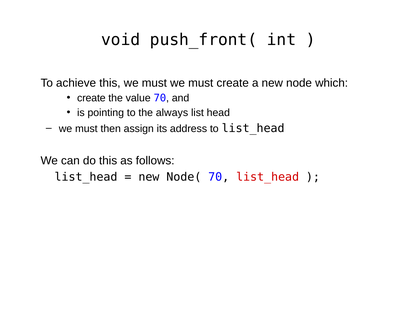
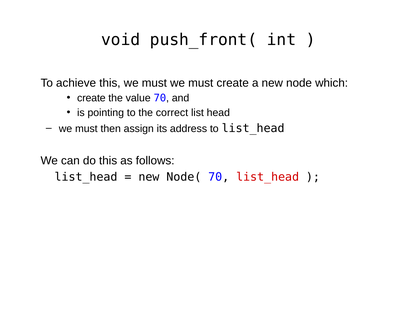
always: always -> correct
